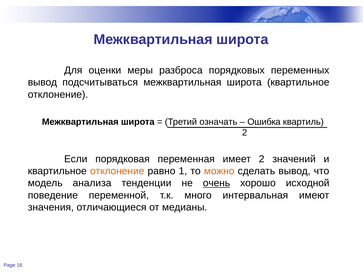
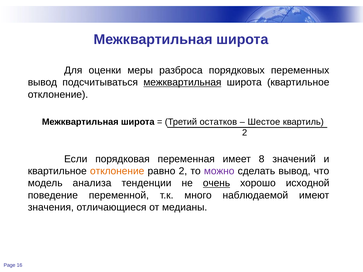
межквартильная at (182, 82) underline: none -> present
означать: означать -> остатков
Ошибка: Ошибка -> Шестое
имеет 2: 2 -> 8
равно 1: 1 -> 2
можно colour: orange -> purple
интервальная: интервальная -> наблюдаемой
